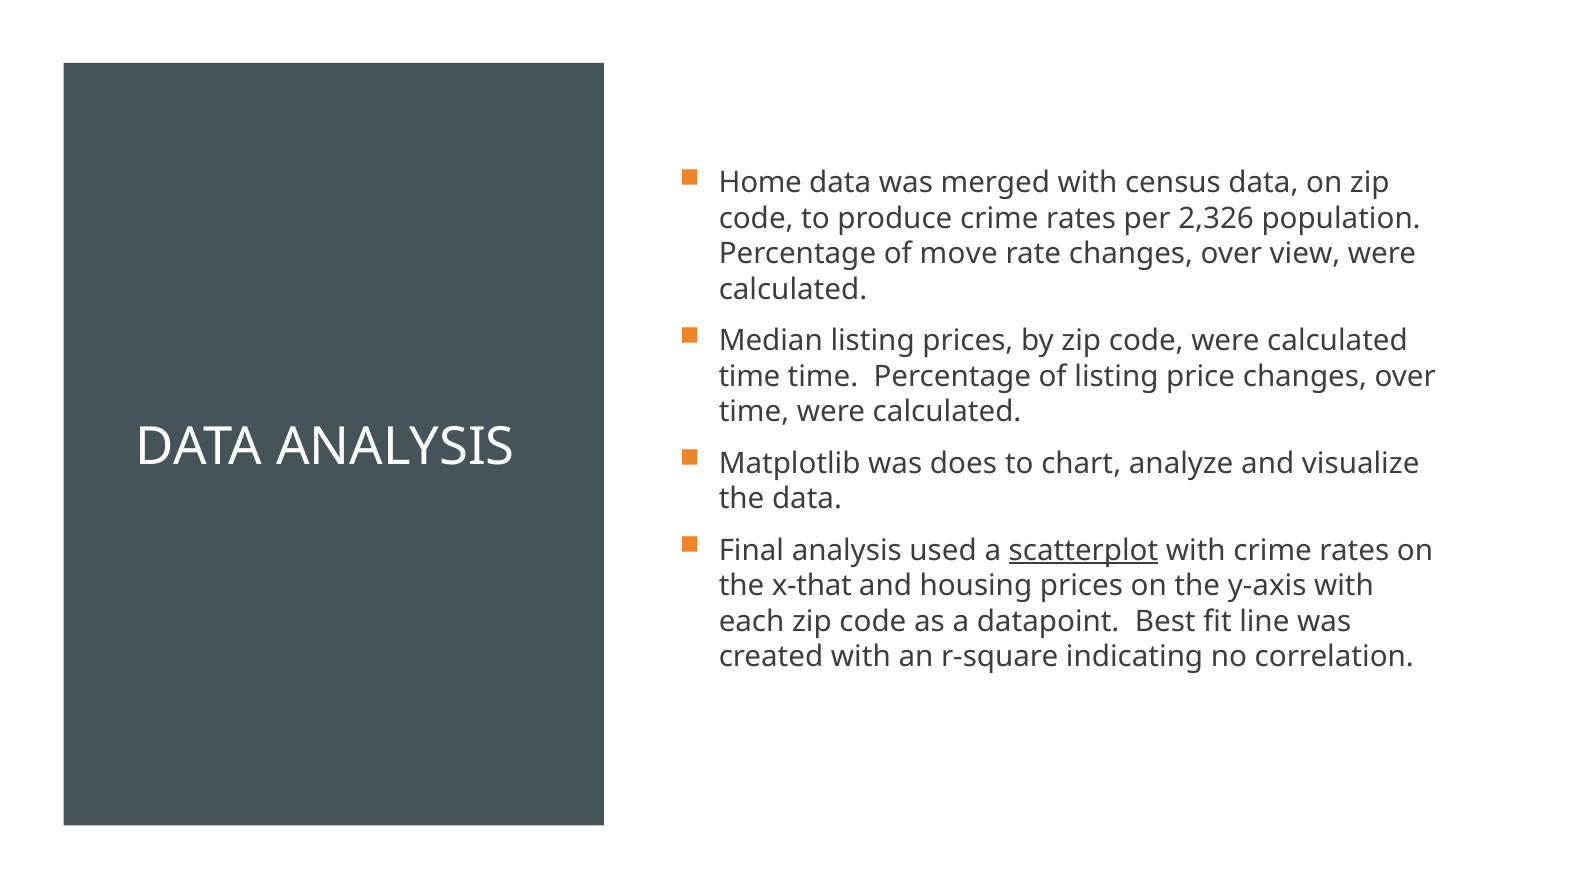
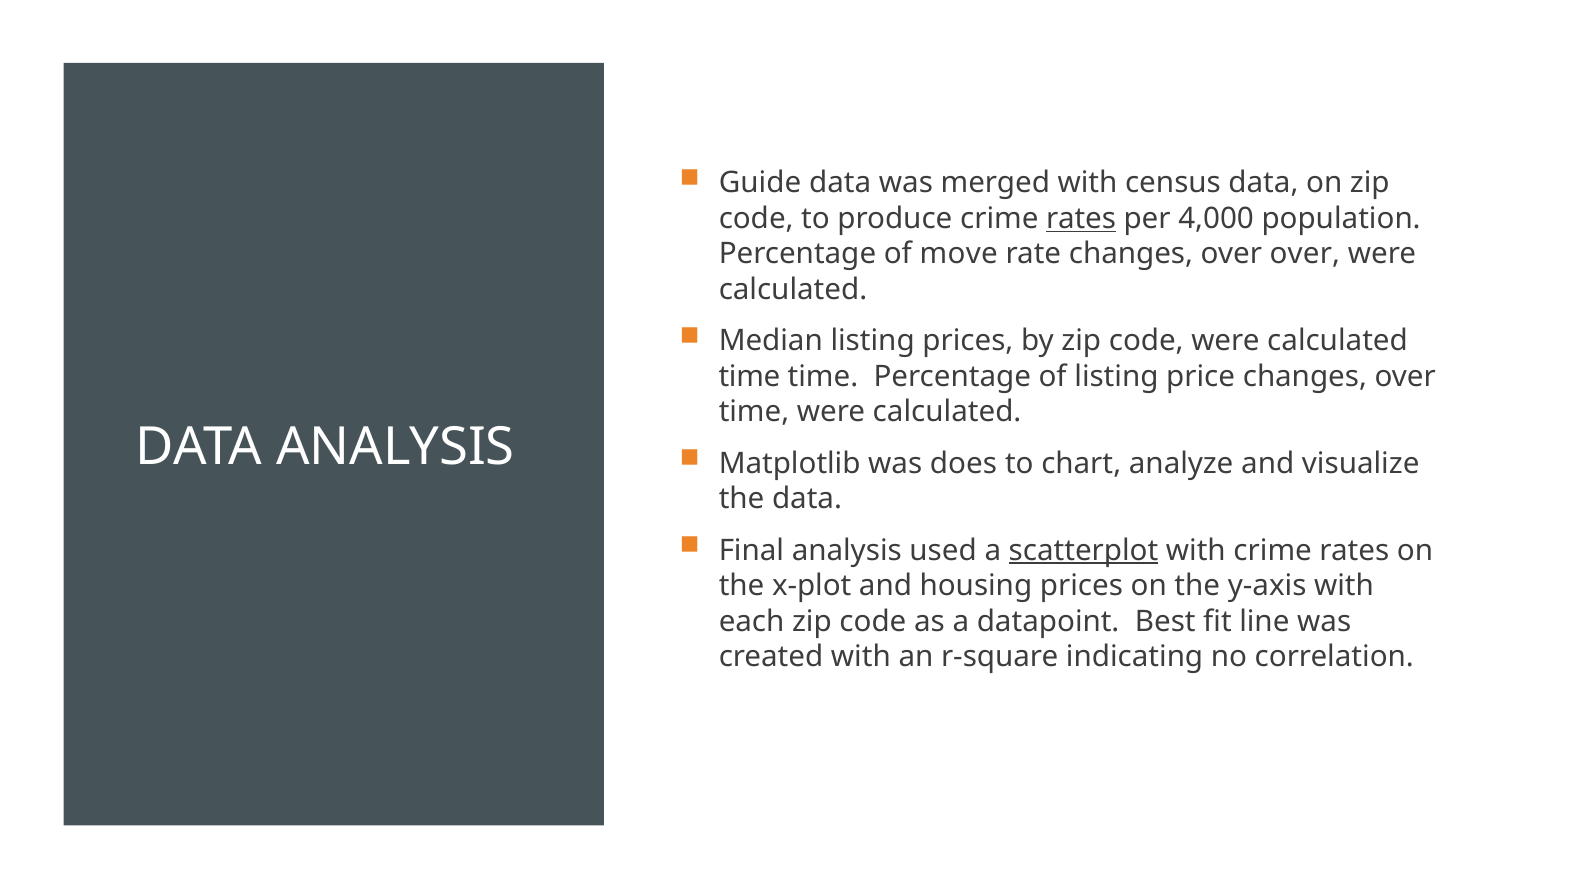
Home: Home -> Guide
rates at (1081, 219) underline: none -> present
2,326: 2,326 -> 4,000
over view: view -> over
x-that: x-that -> x-plot
